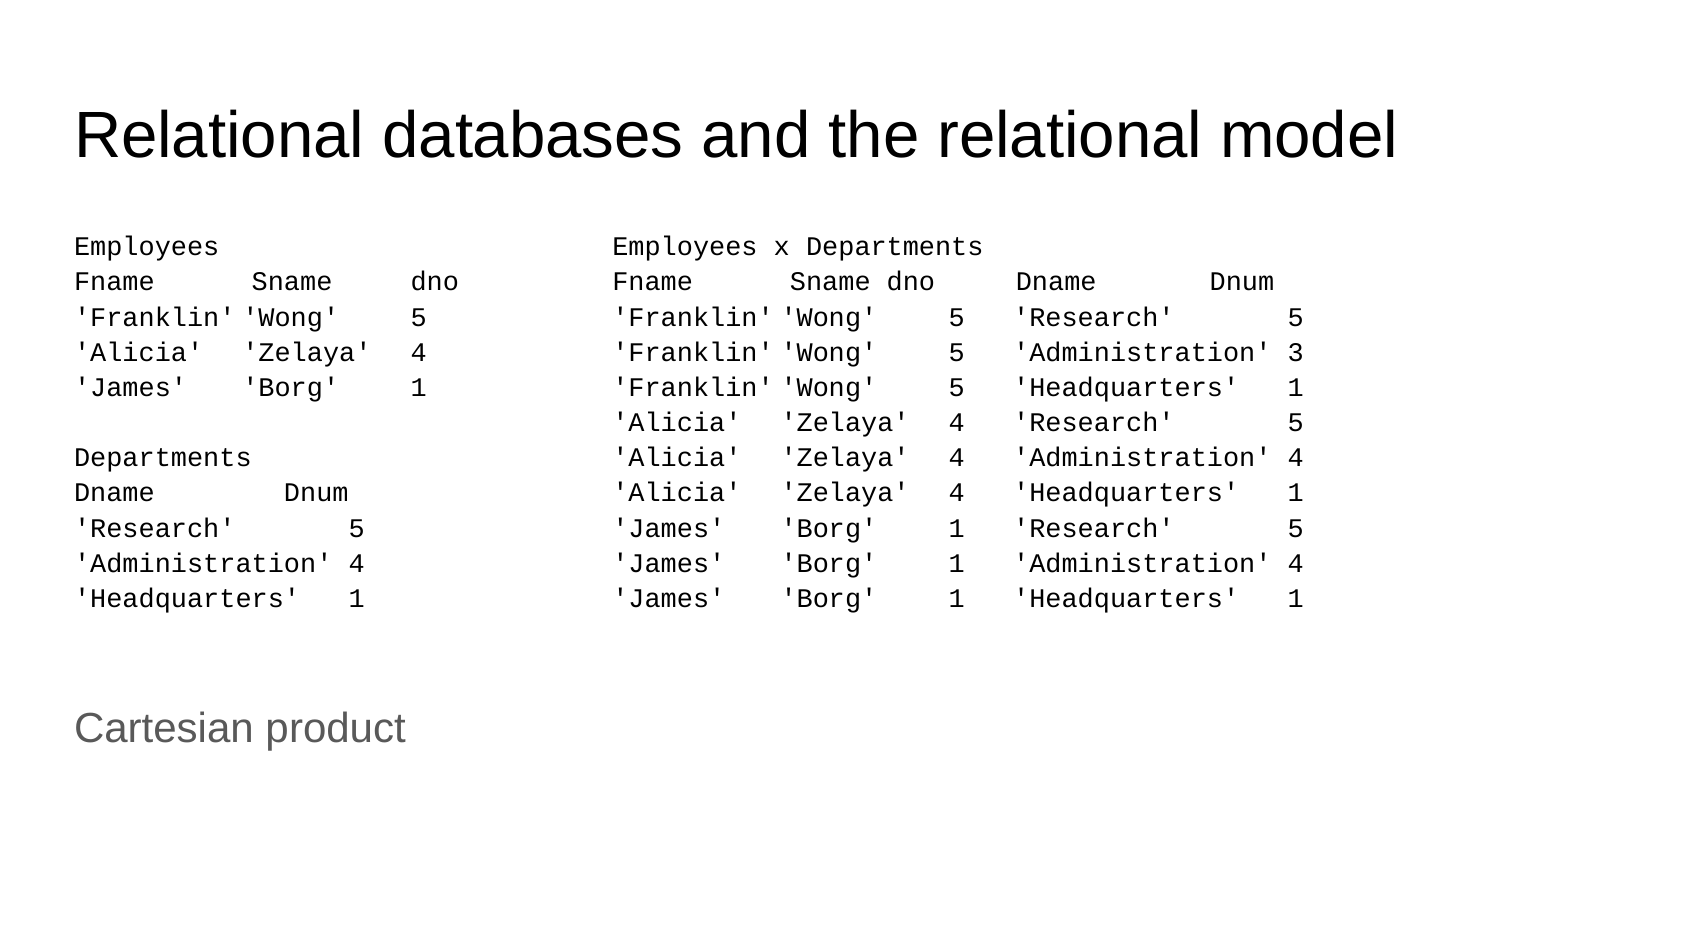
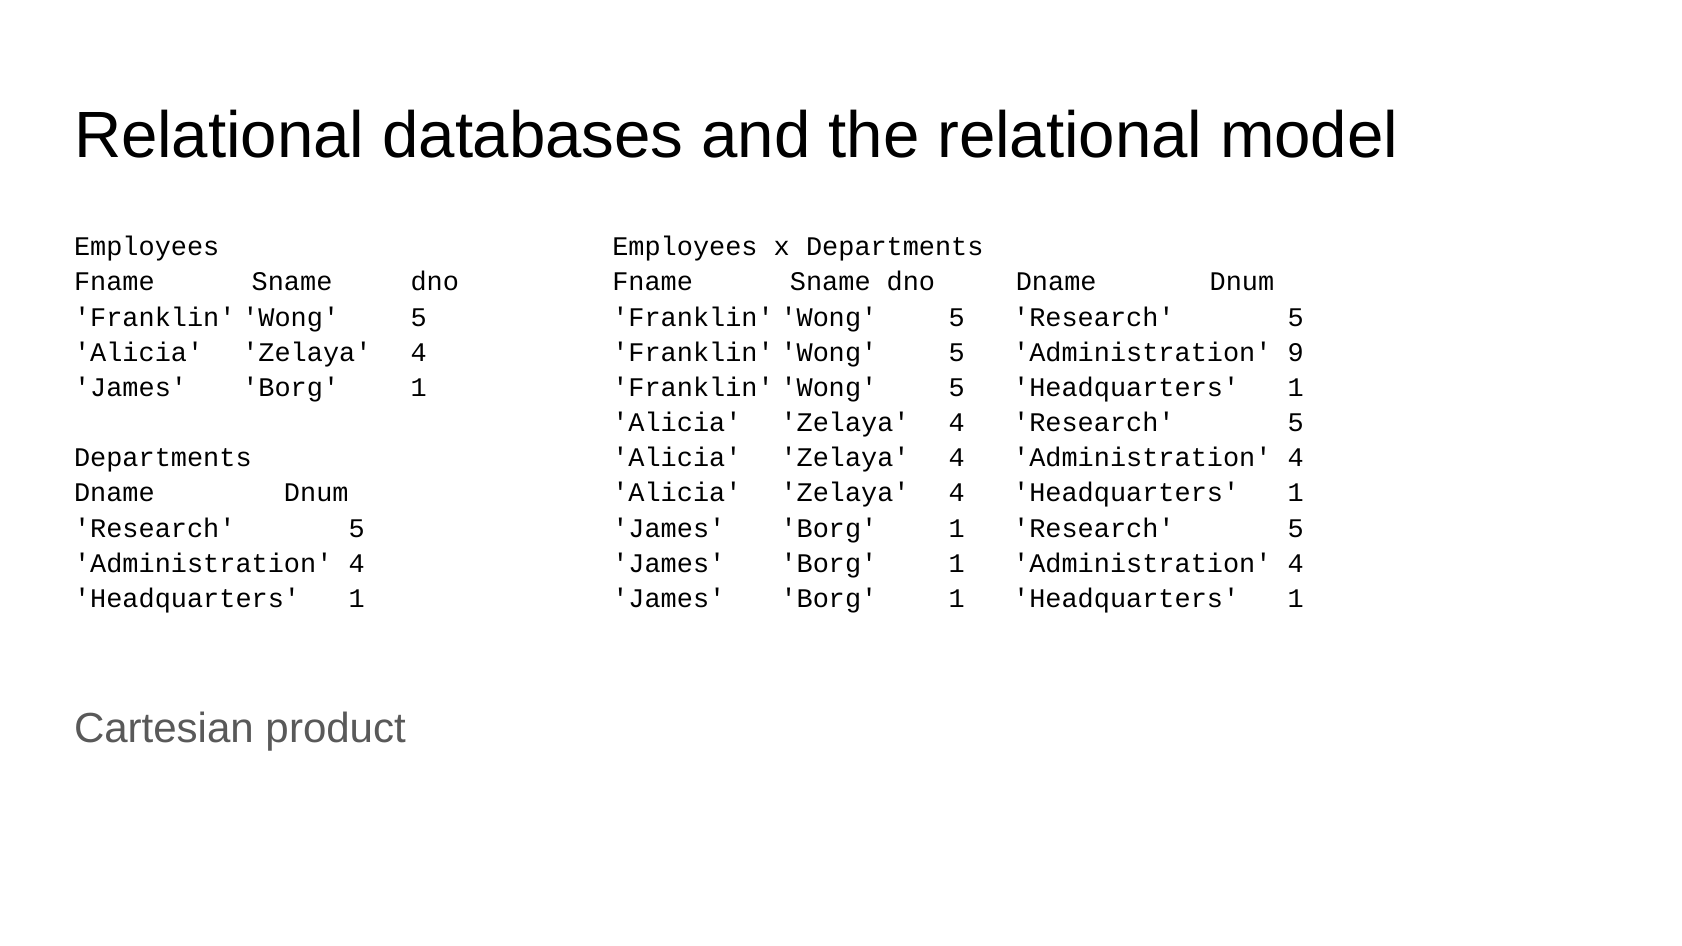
3: 3 -> 9
